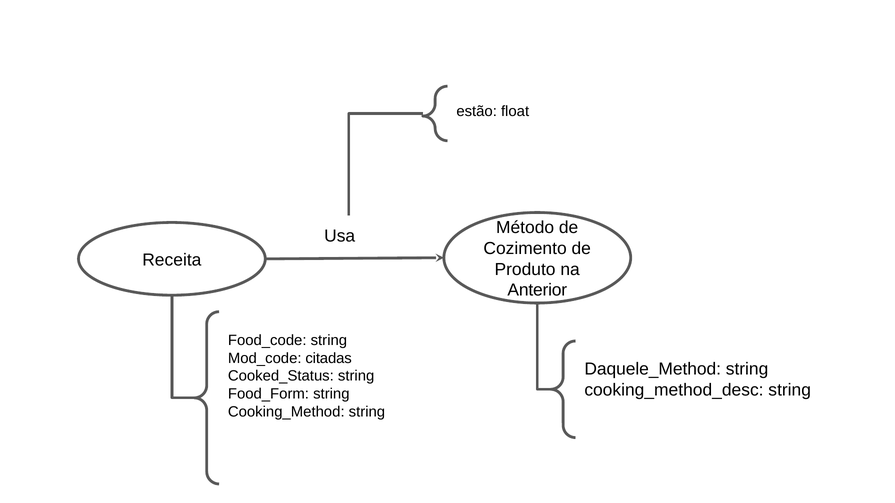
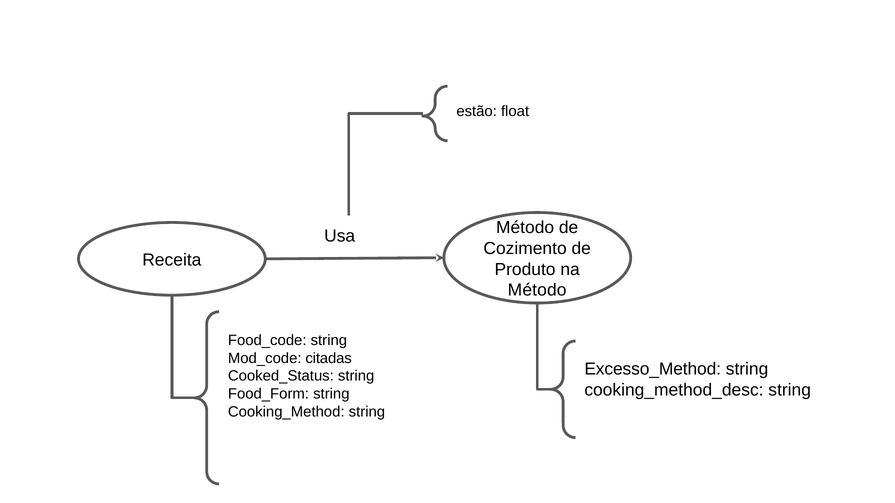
Anterior at (537, 291): Anterior -> Método
Daquele_Method: Daquele_Method -> Excesso_Method
